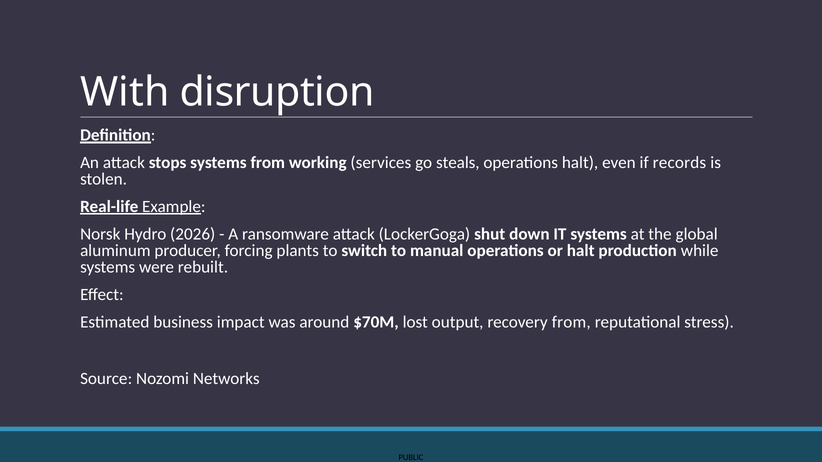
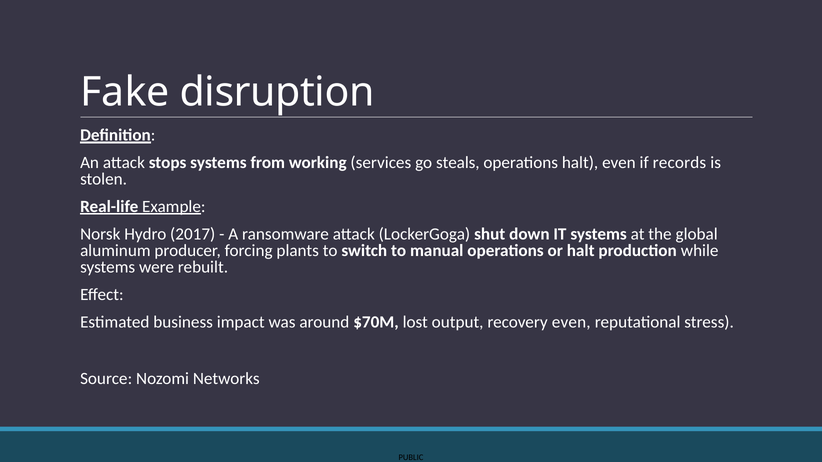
With: With -> Fake
2026: 2026 -> 2017
recovery from: from -> even
